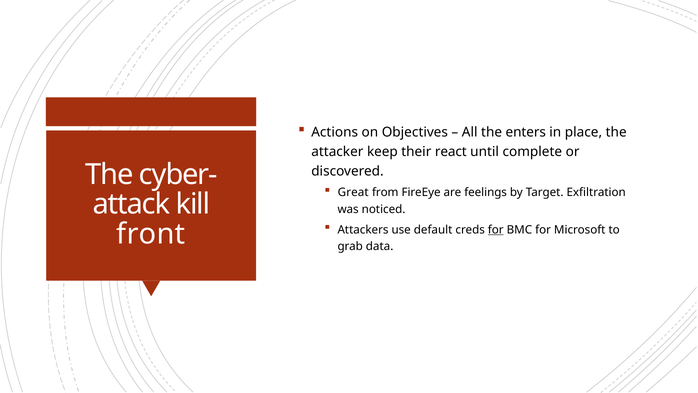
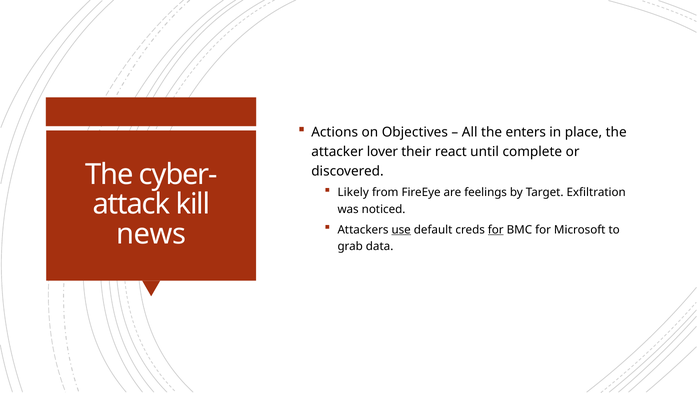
keep: keep -> lover
Great: Great -> Likely
use underline: none -> present
front: front -> news
